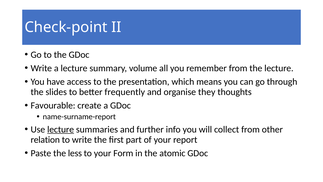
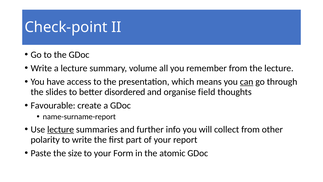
can underline: none -> present
frequently: frequently -> disordered
they: they -> field
relation: relation -> polarity
less: less -> size
